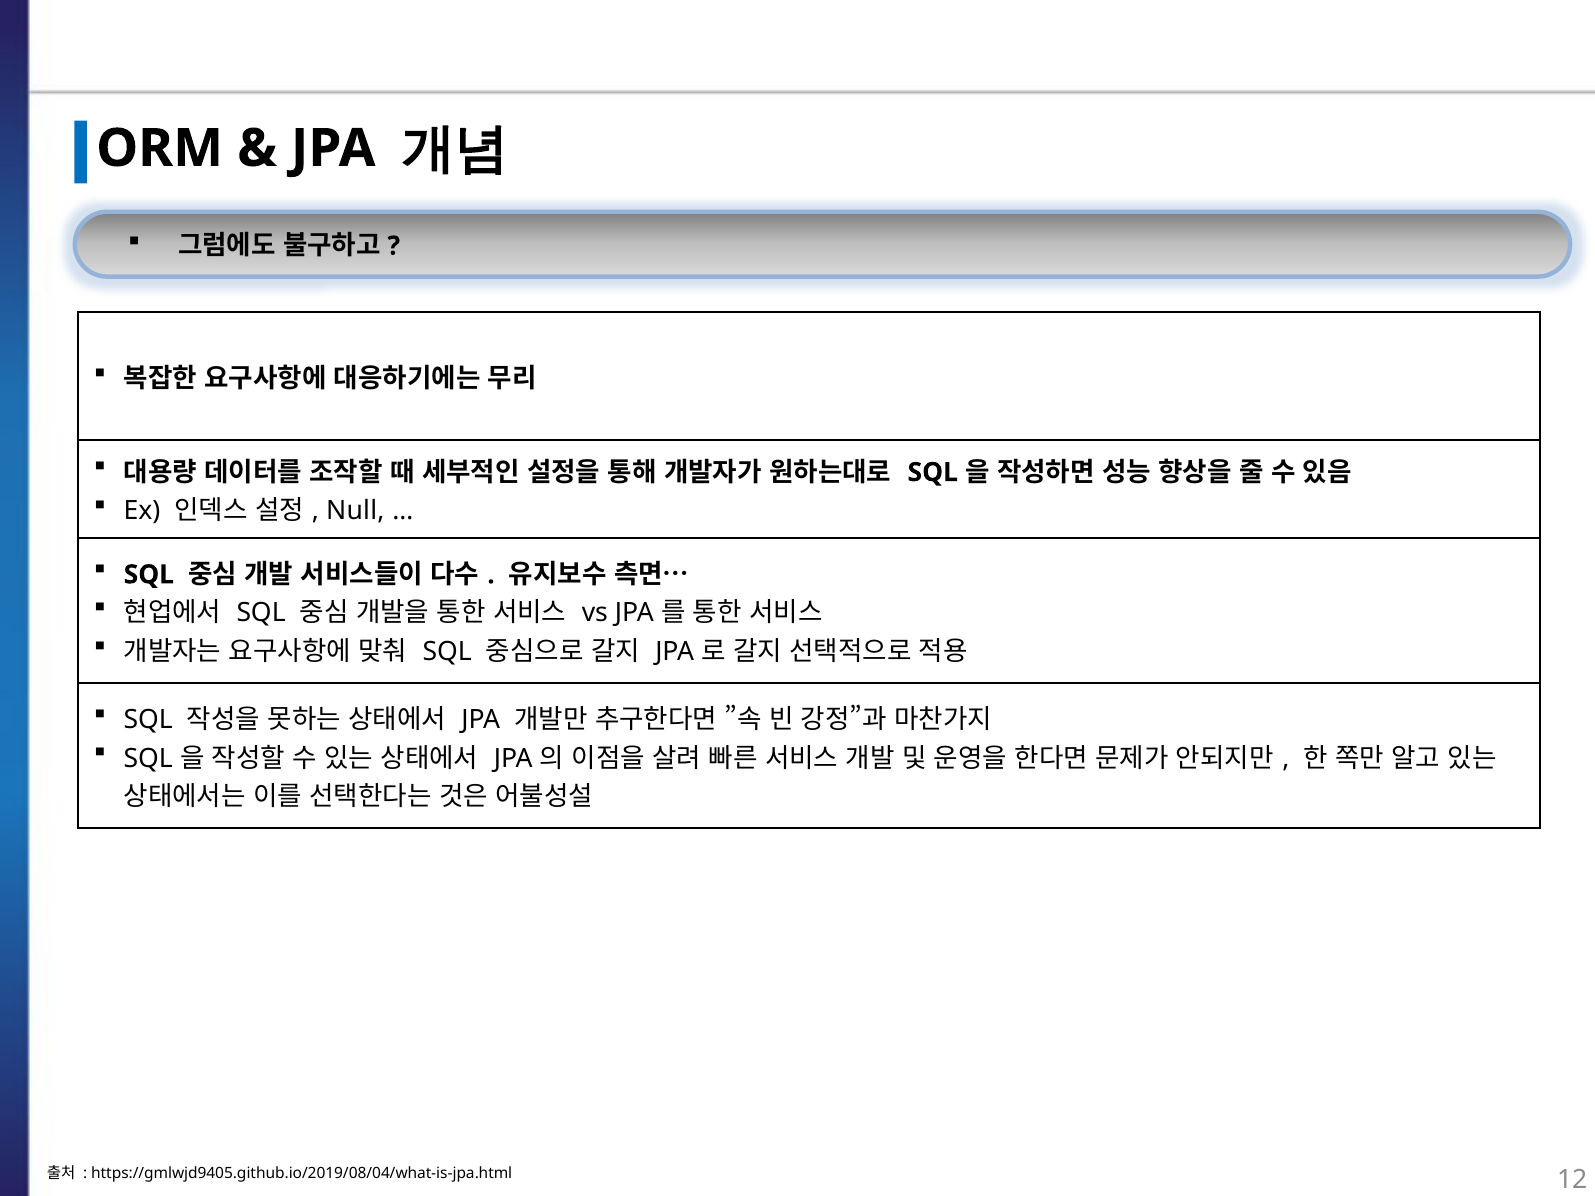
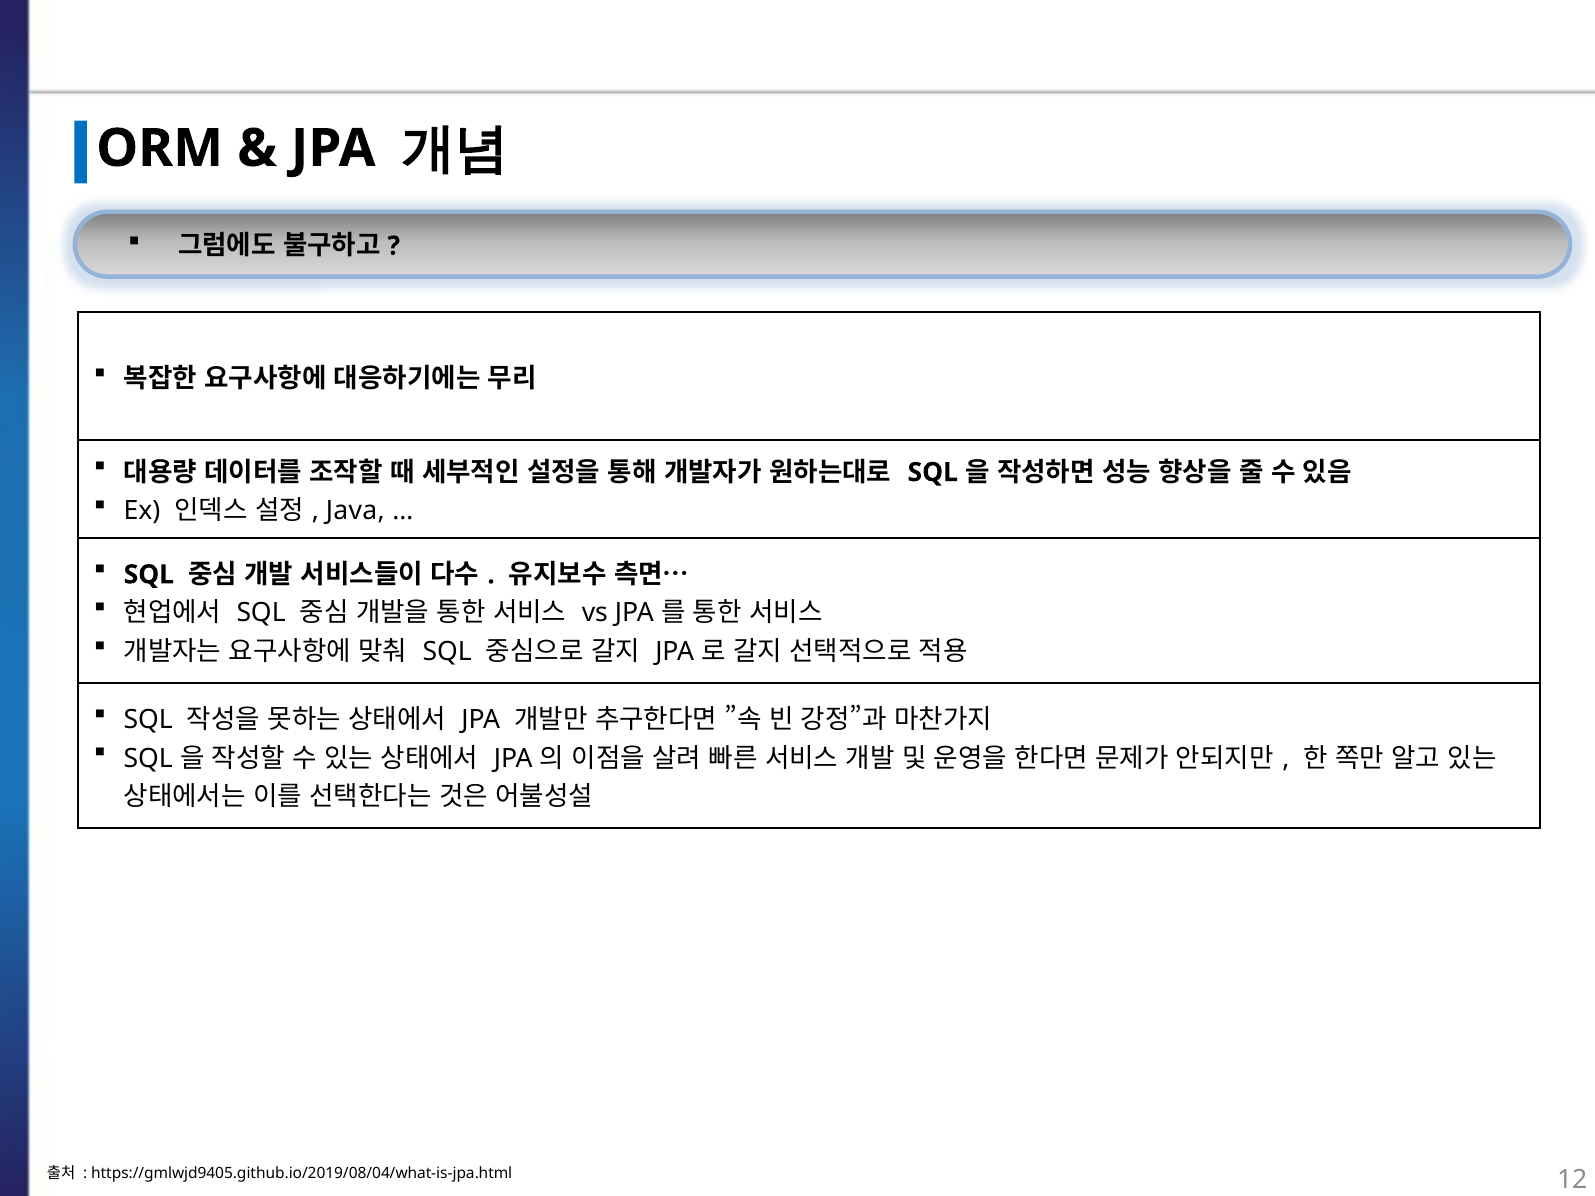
Null: Null -> Java
